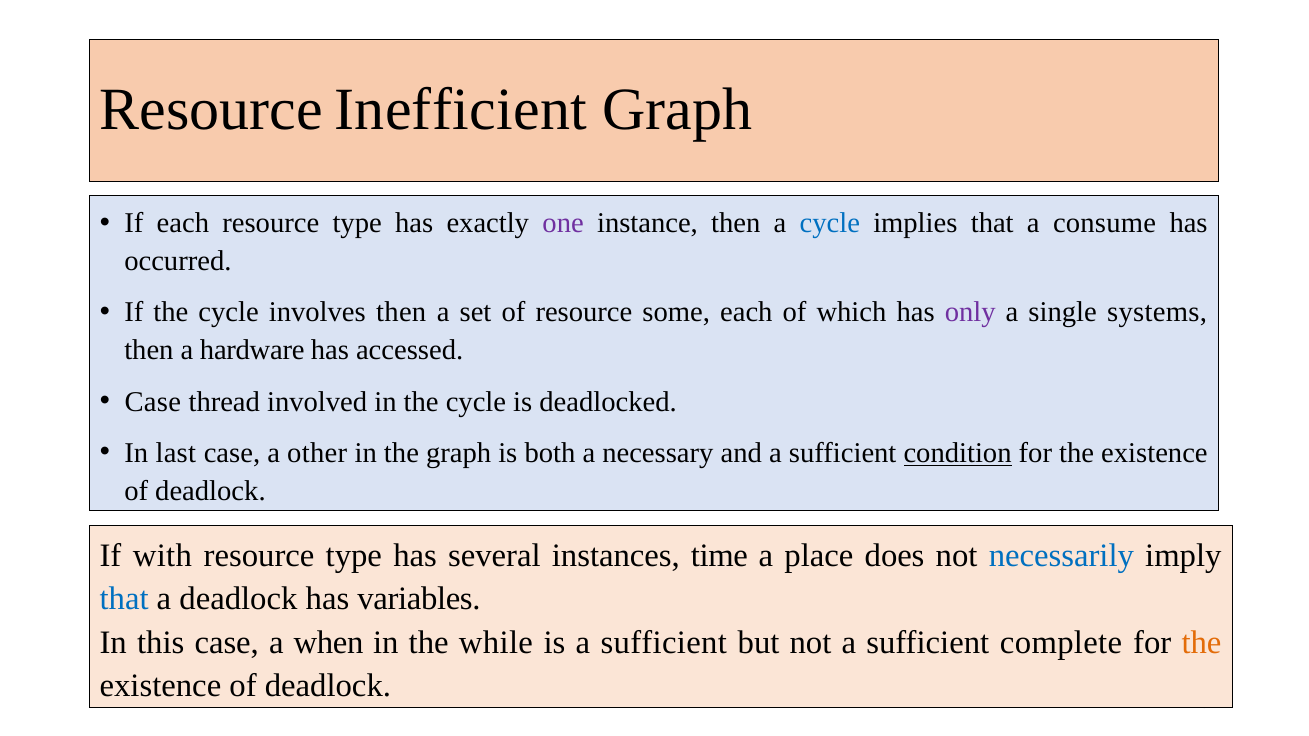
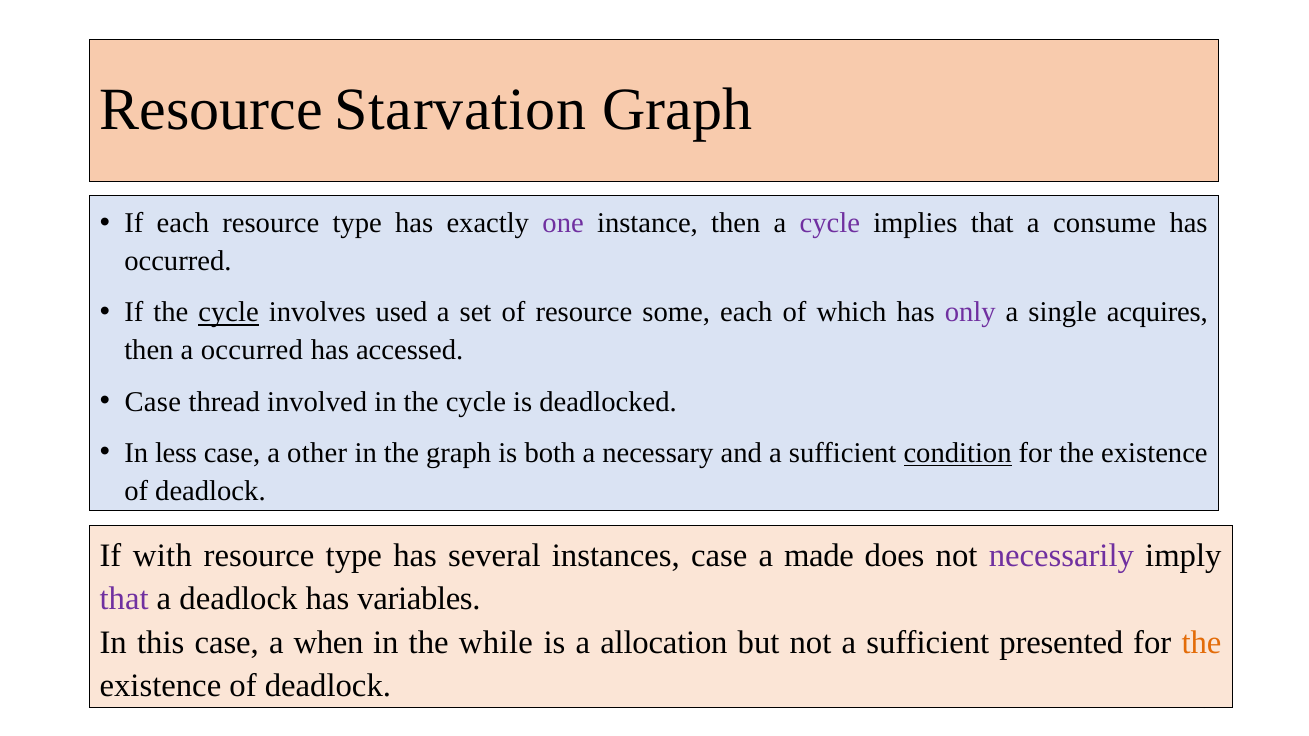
Inefficient: Inefficient -> Starvation
cycle at (830, 223) colour: blue -> purple
cycle at (229, 313) underline: none -> present
involves then: then -> used
systems: systems -> acquires
a hardware: hardware -> occurred
last: last -> less
instances time: time -> case
place: place -> made
necessarily colour: blue -> purple
that at (124, 599) colour: blue -> purple
is a sufficient: sufficient -> allocation
complete: complete -> presented
